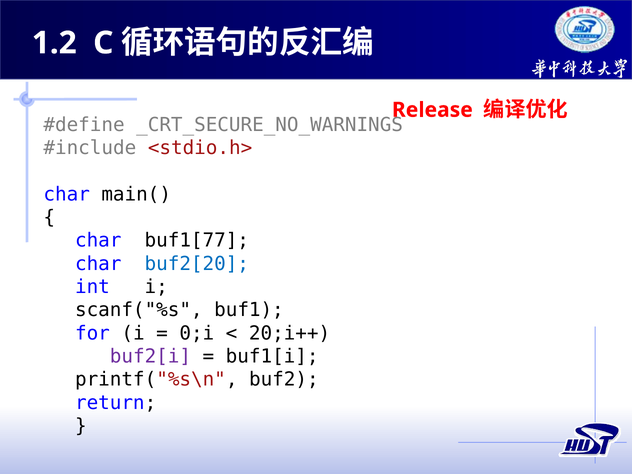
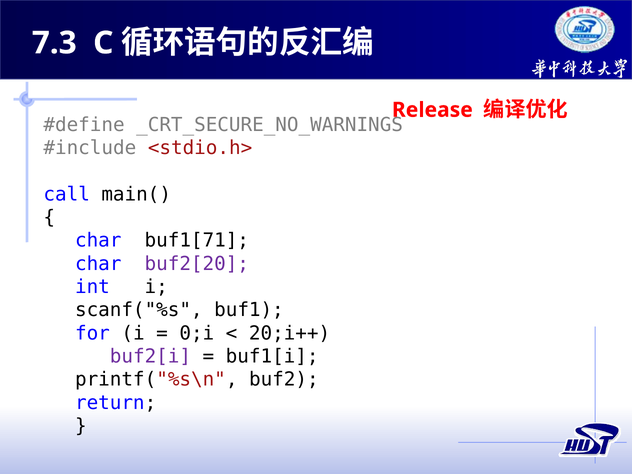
1.2: 1.2 -> 7.3
char at (67, 194): char -> call
buf1[77: buf1[77 -> buf1[71
buf2[20 colour: blue -> purple
